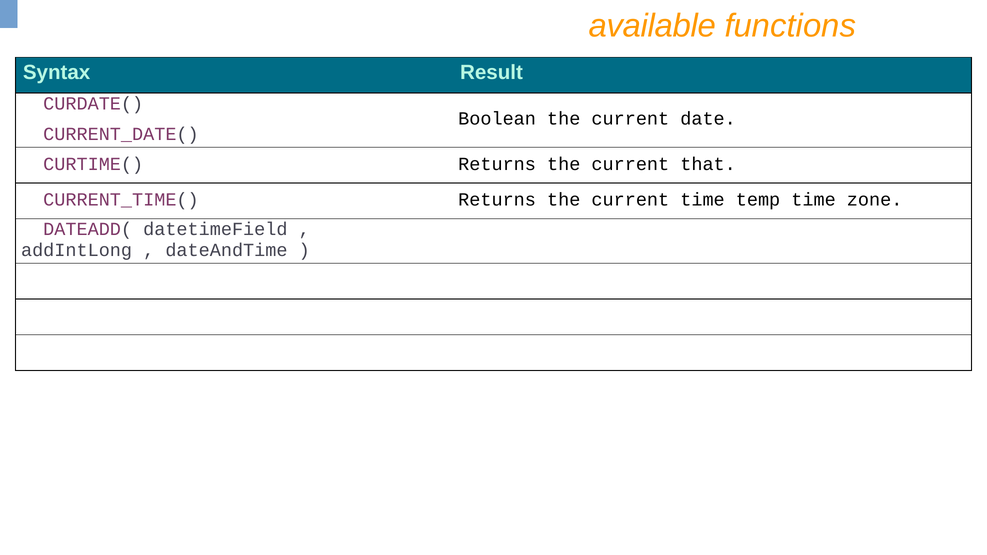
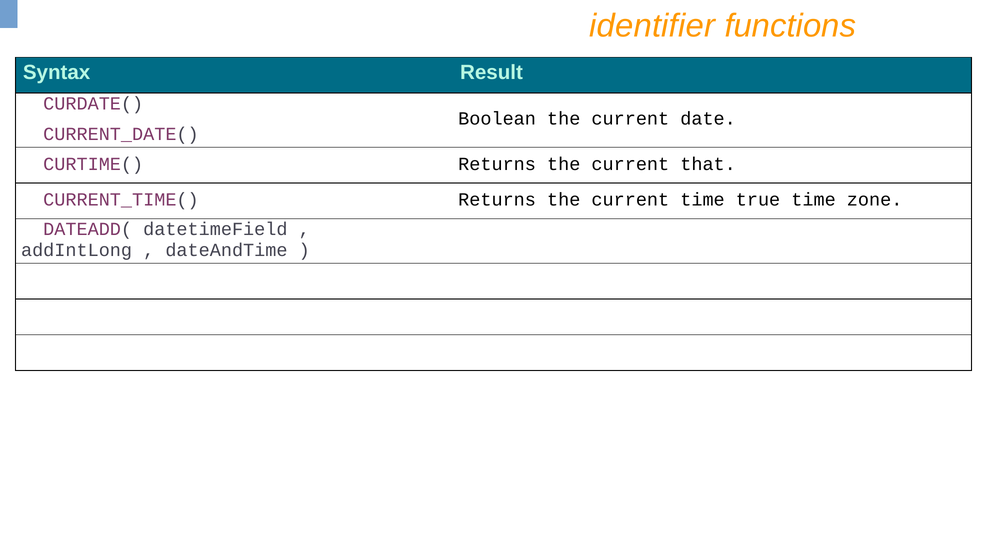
available: available -> identifier
temp: temp -> true
